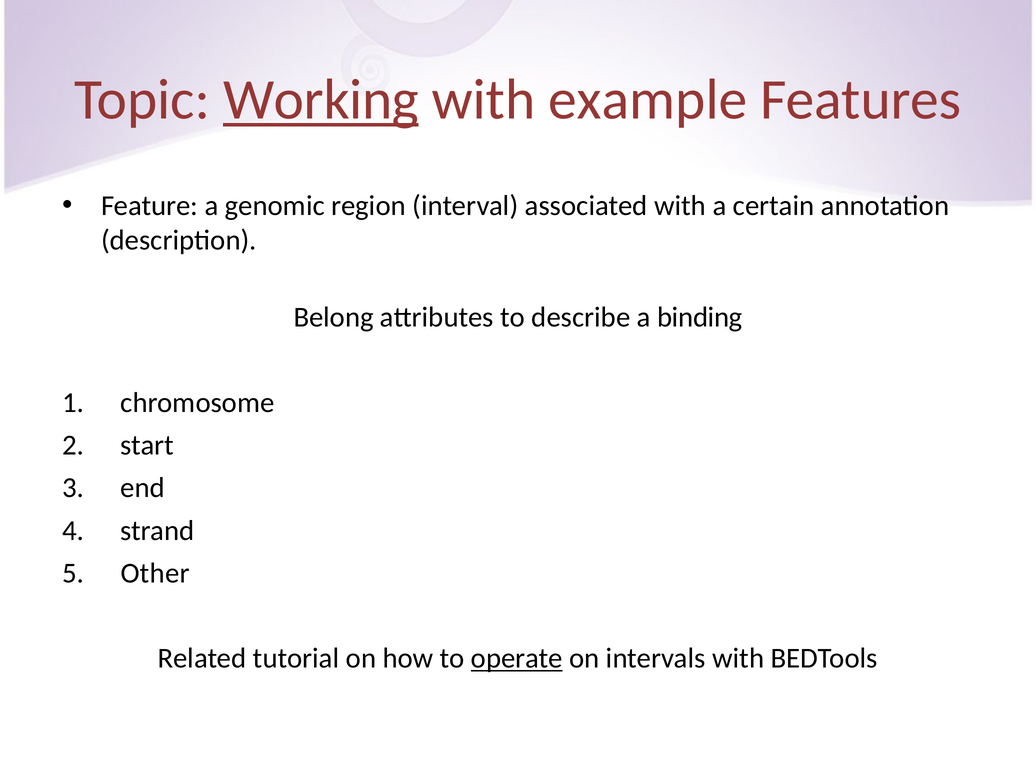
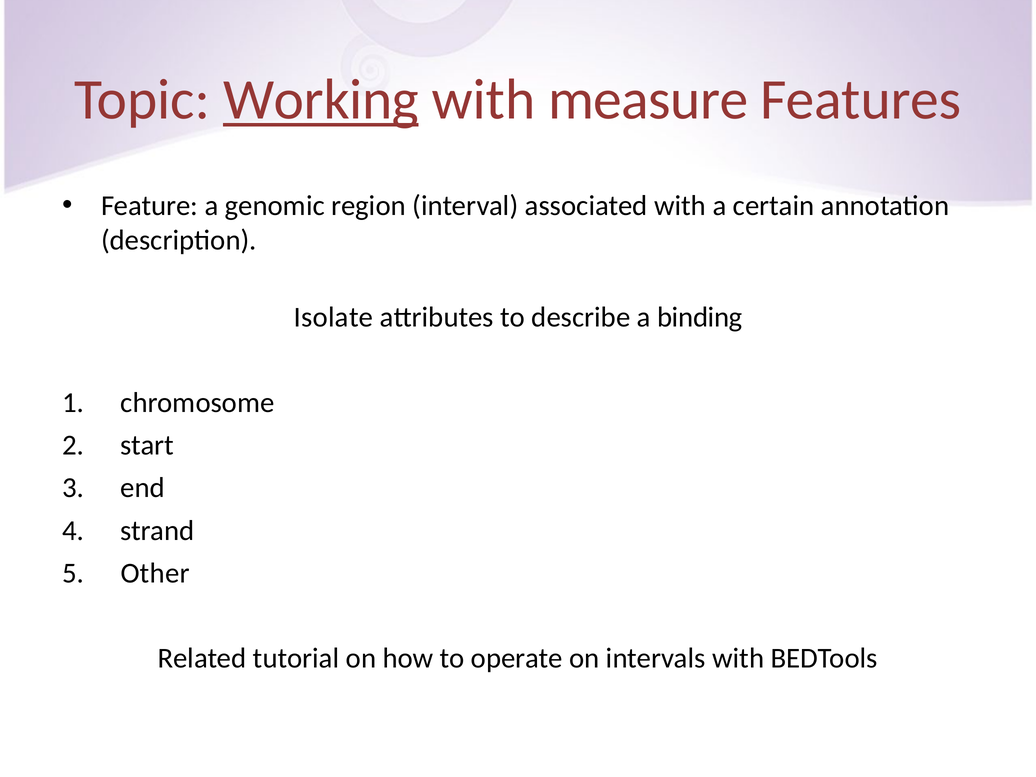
example: example -> measure
Belong: Belong -> Isolate
operate underline: present -> none
